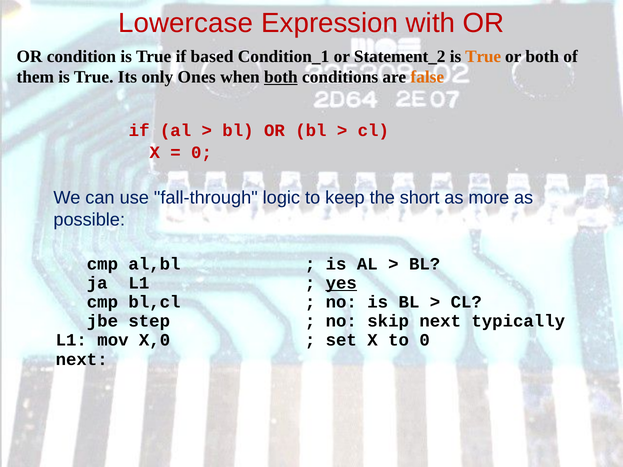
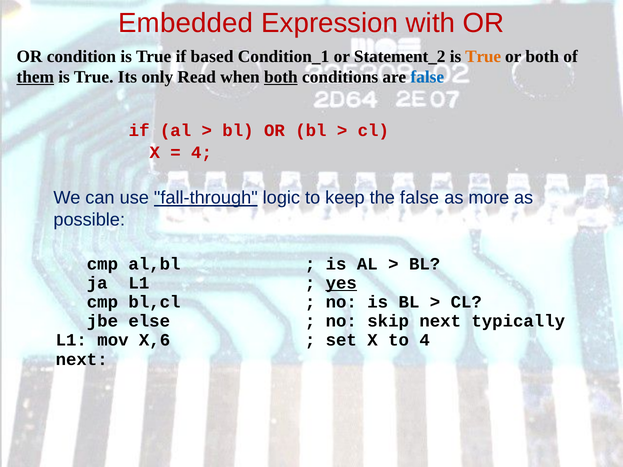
Lowercase: Lowercase -> Embedded
them underline: none -> present
Ones: Ones -> Read
false at (427, 77) colour: orange -> blue
0 at (201, 153): 0 -> 4
fall-through underline: none -> present
the short: short -> false
step: step -> else
X,0: X,0 -> X,6
to 0: 0 -> 4
